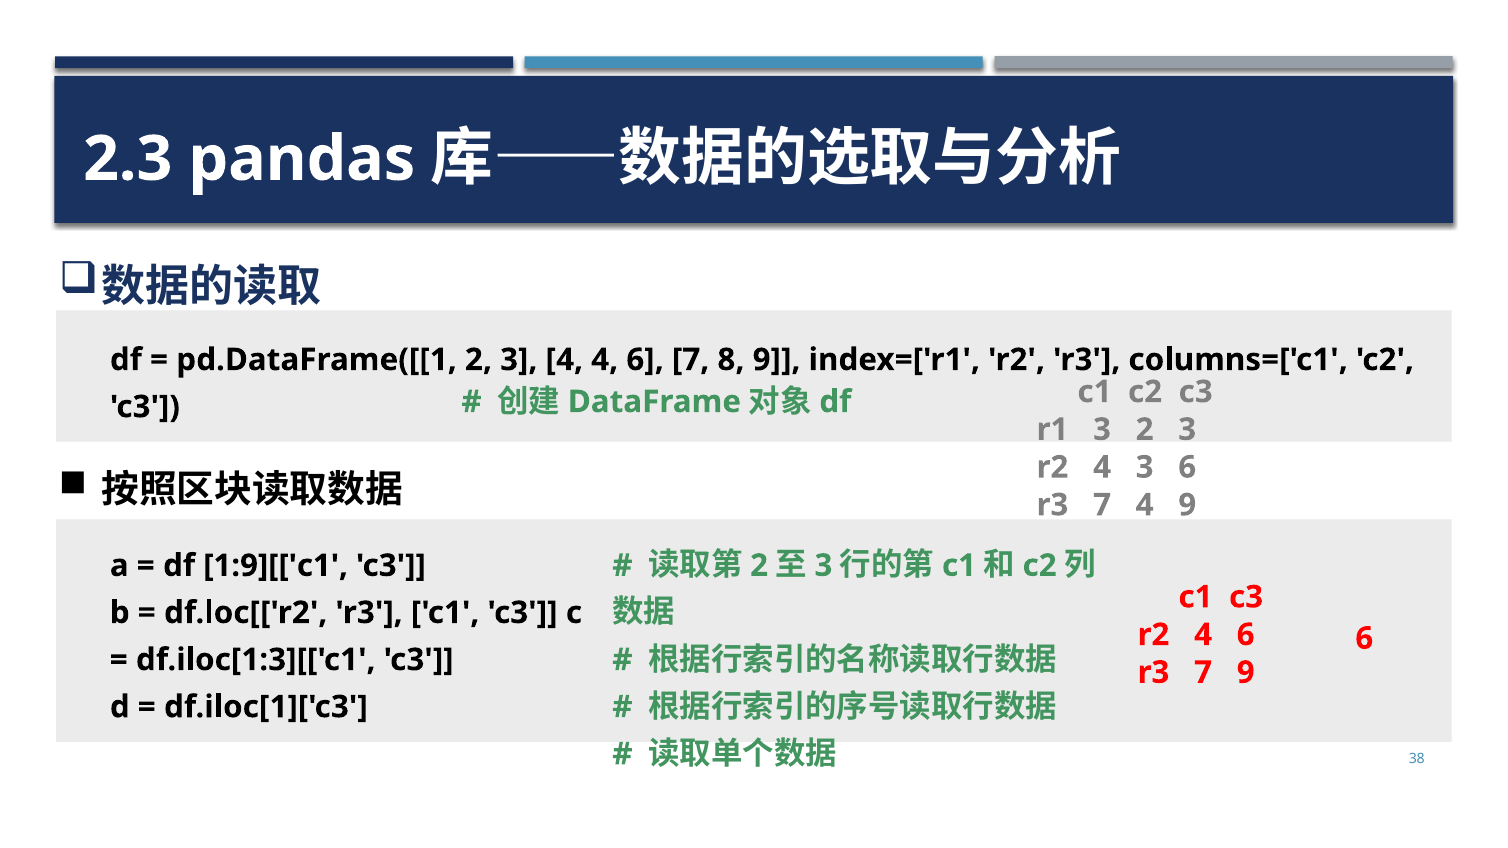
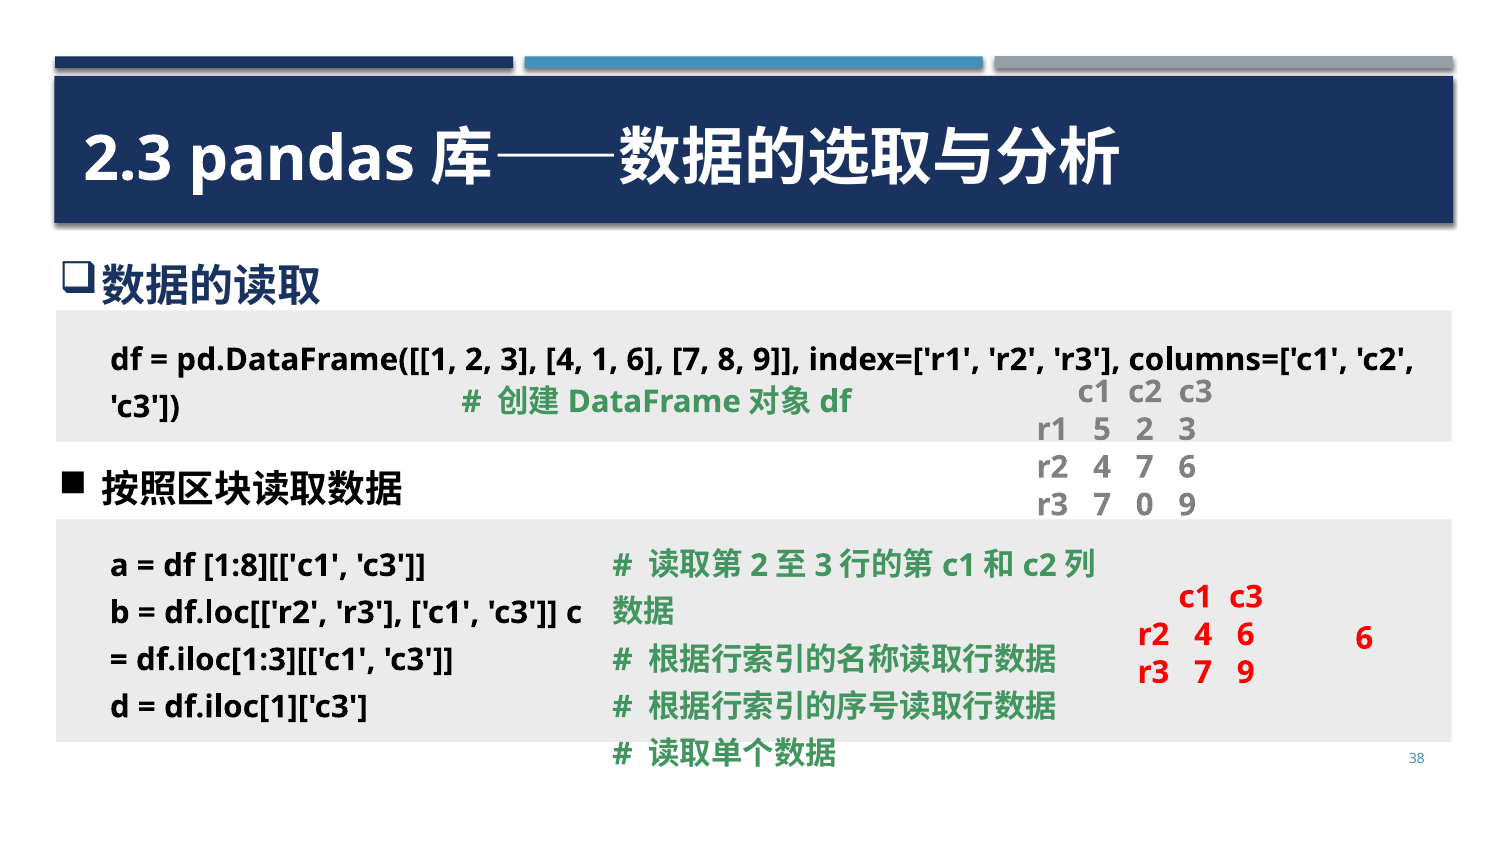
4 4: 4 -> 1
r1 3: 3 -> 5
4 3: 3 -> 7
7 4: 4 -> 0
1:9][['c1: 1:9][['c1 -> 1:8][['c1
